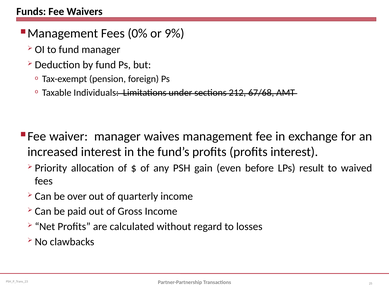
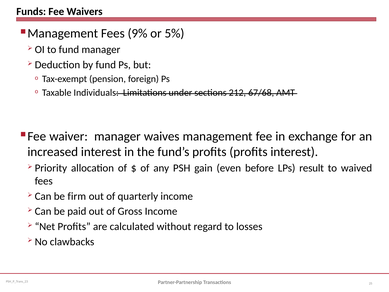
0%: 0% -> 9%
9%: 9% -> 5%
over: over -> firm
